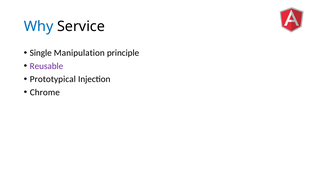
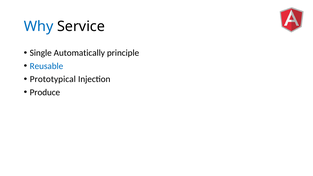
Manipulation: Manipulation -> Automatically
Reusable colour: purple -> blue
Chrome: Chrome -> Produce
